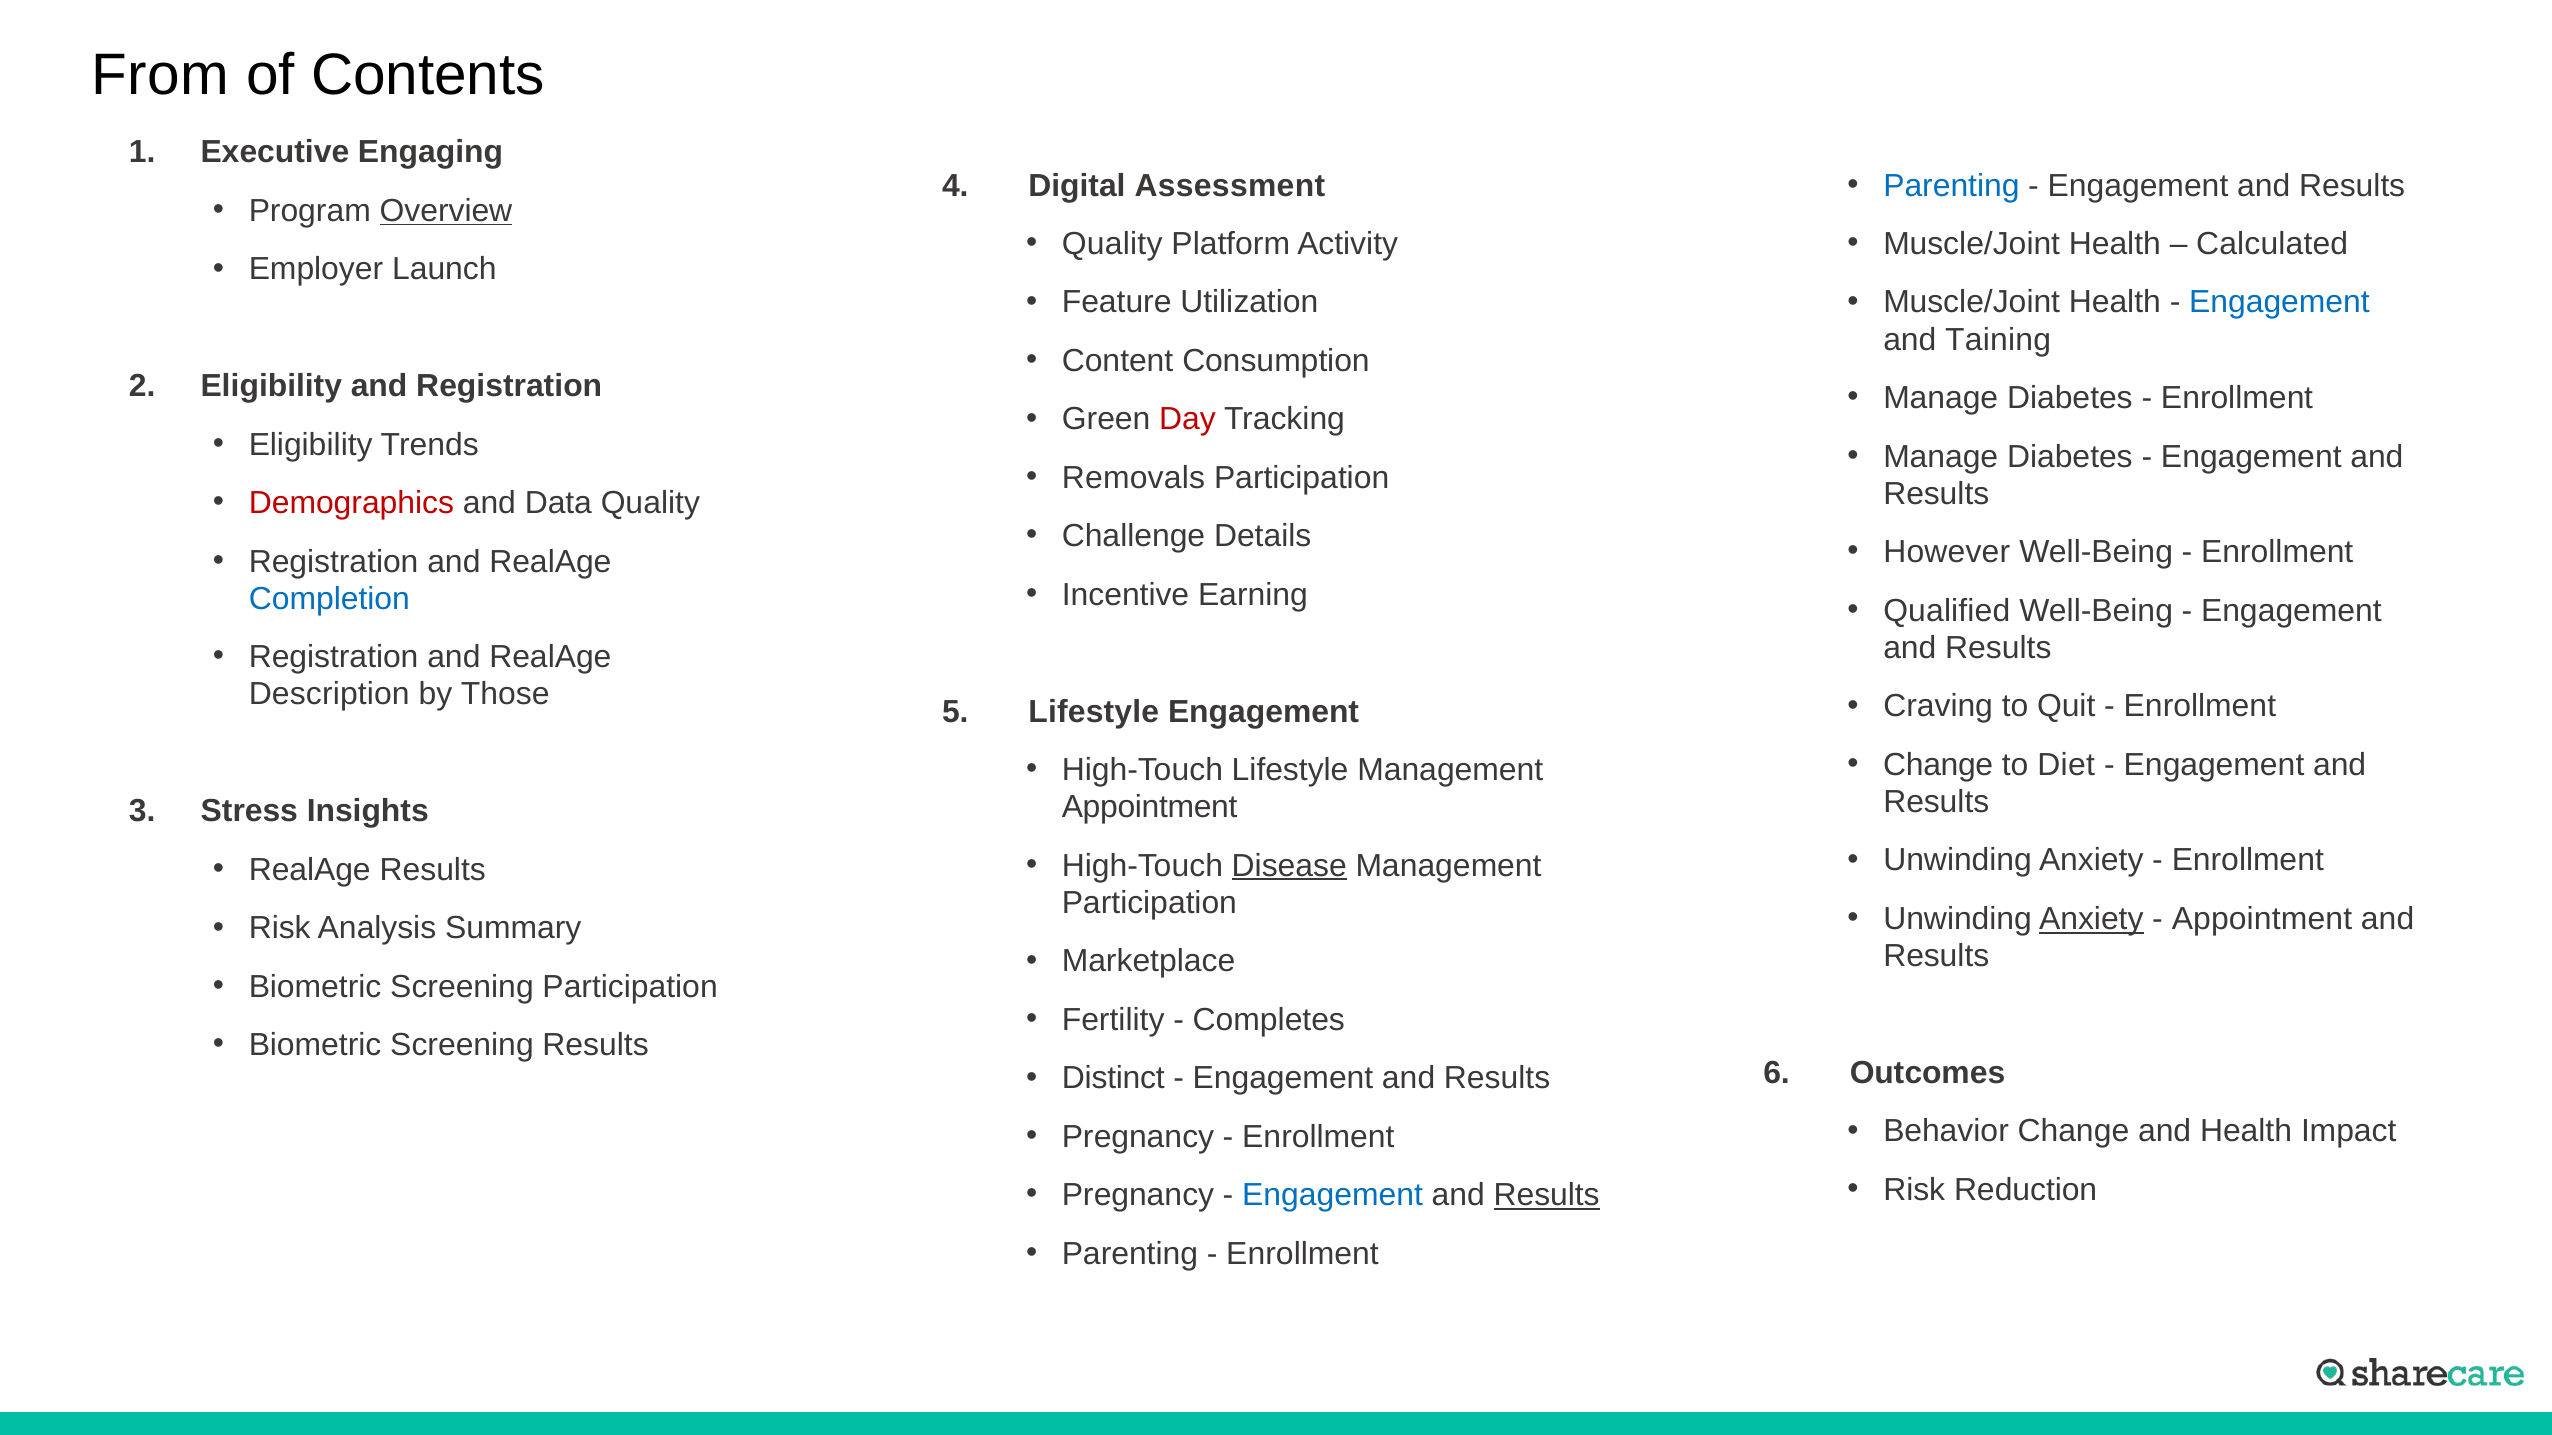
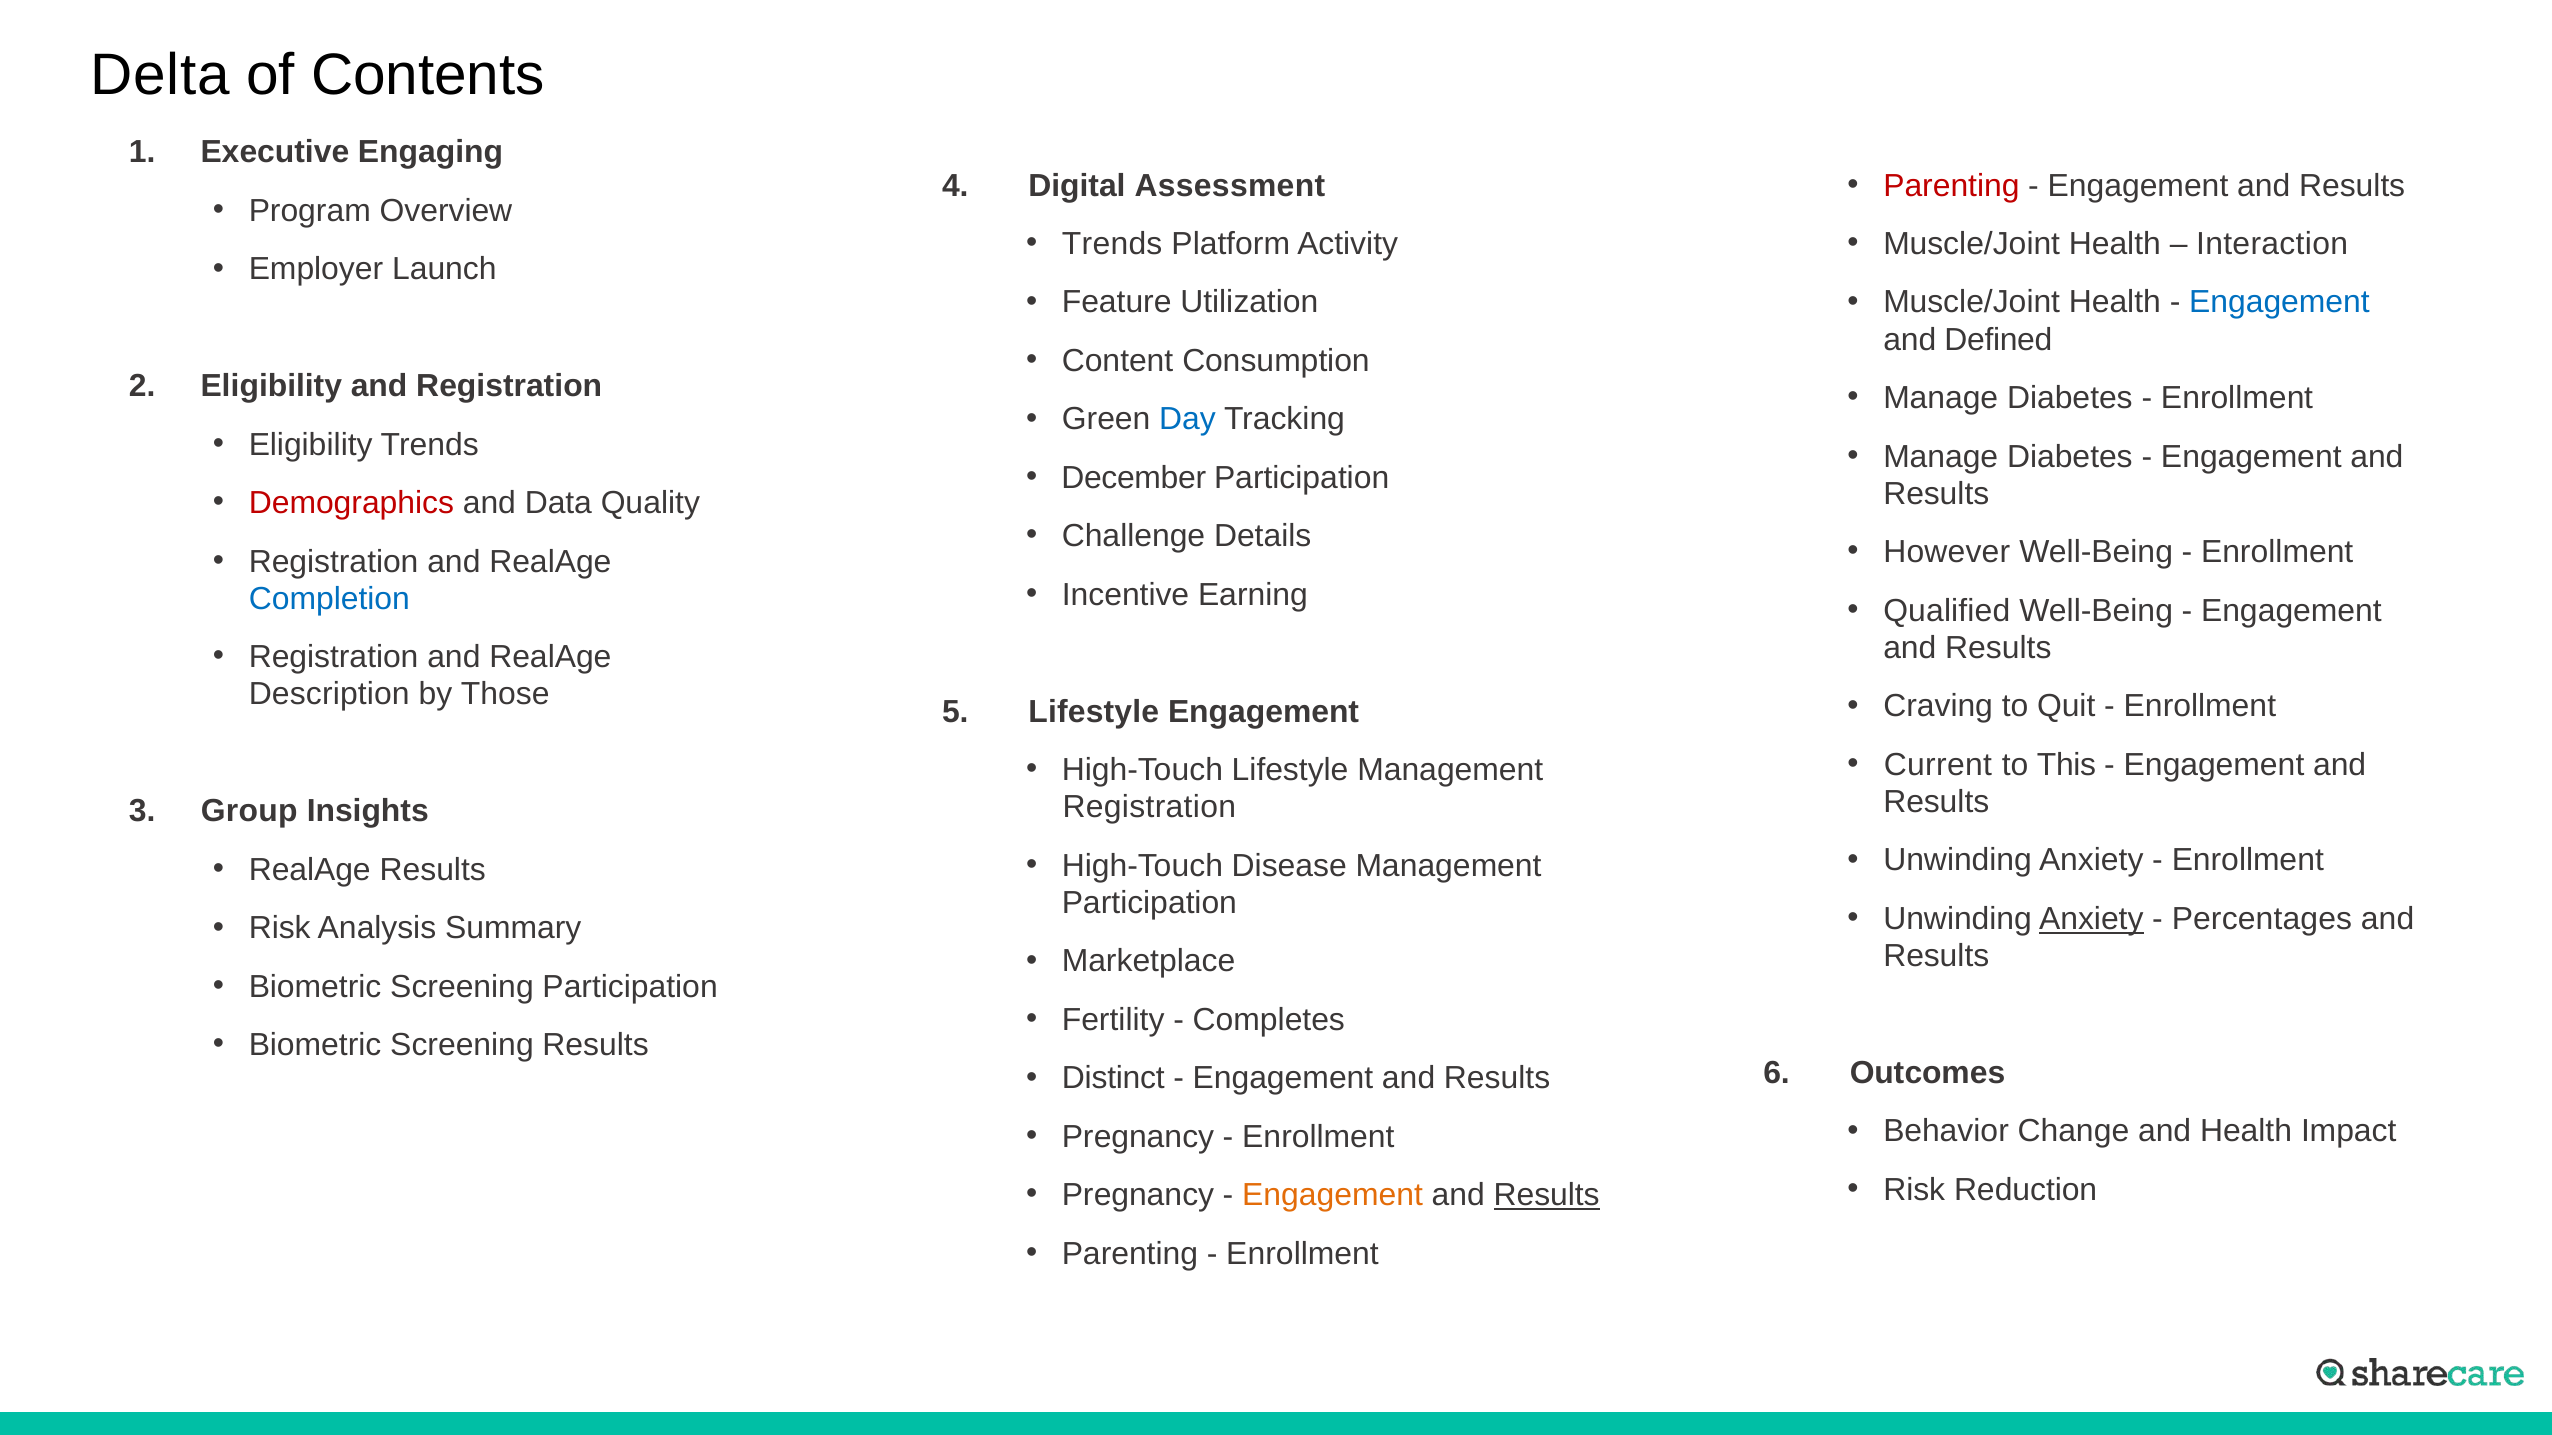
From: From -> Delta
Parenting at (1951, 186) colour: blue -> red
Overview underline: present -> none
Quality at (1112, 244): Quality -> Trends
Calculated: Calculated -> Interaction
Taining: Taining -> Defined
Day colour: red -> blue
Removals: Removals -> December
Change at (1938, 765): Change -> Current
Diet: Diet -> This
Appointment at (1150, 808): Appointment -> Registration
Stress: Stress -> Group
Disease underline: present -> none
Appointment at (2262, 919): Appointment -> Percentages
Engagement at (1332, 1196) colour: blue -> orange
